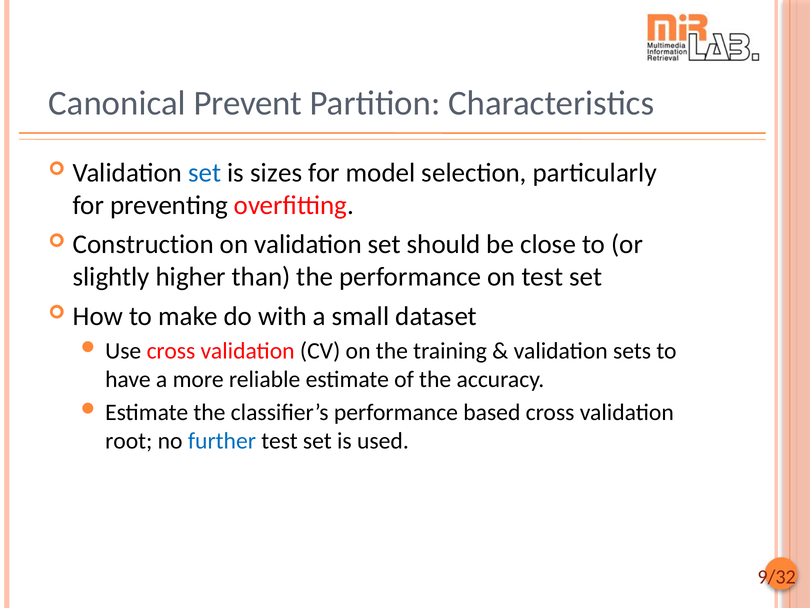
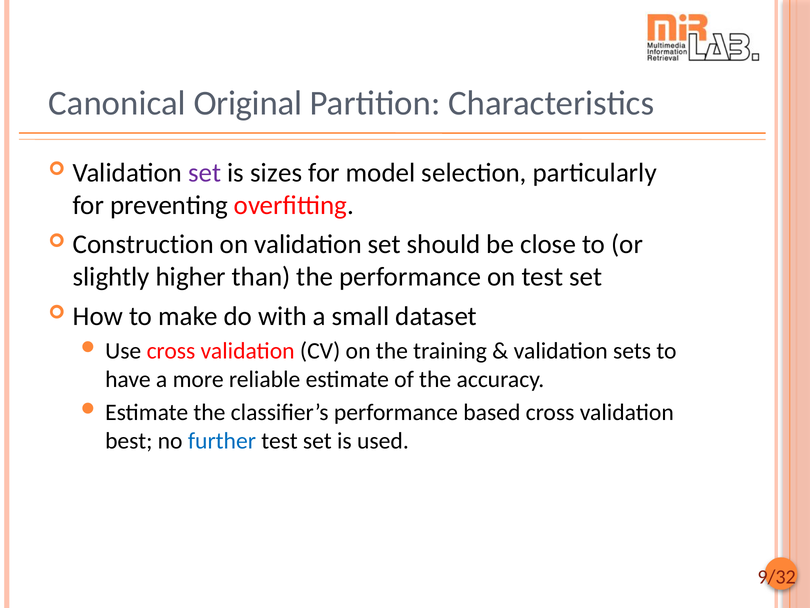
Prevent: Prevent -> Original
set at (205, 173) colour: blue -> purple
root: root -> best
